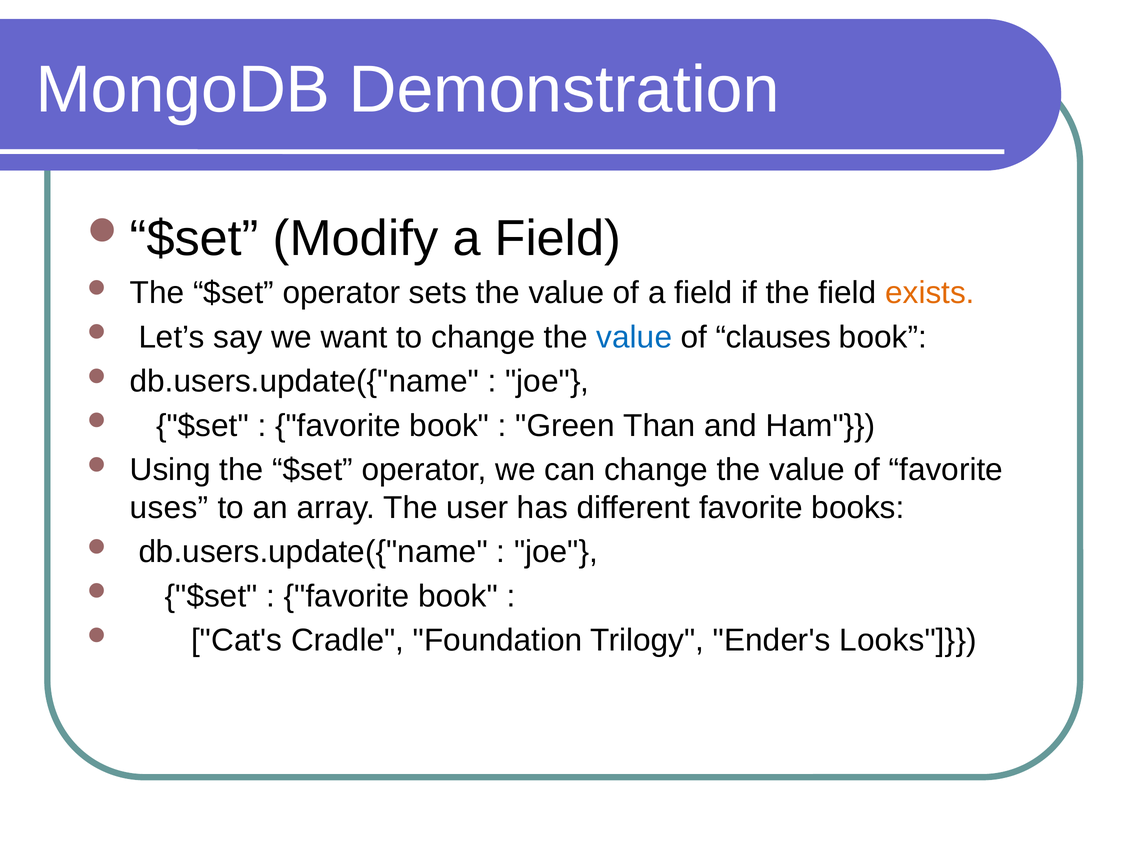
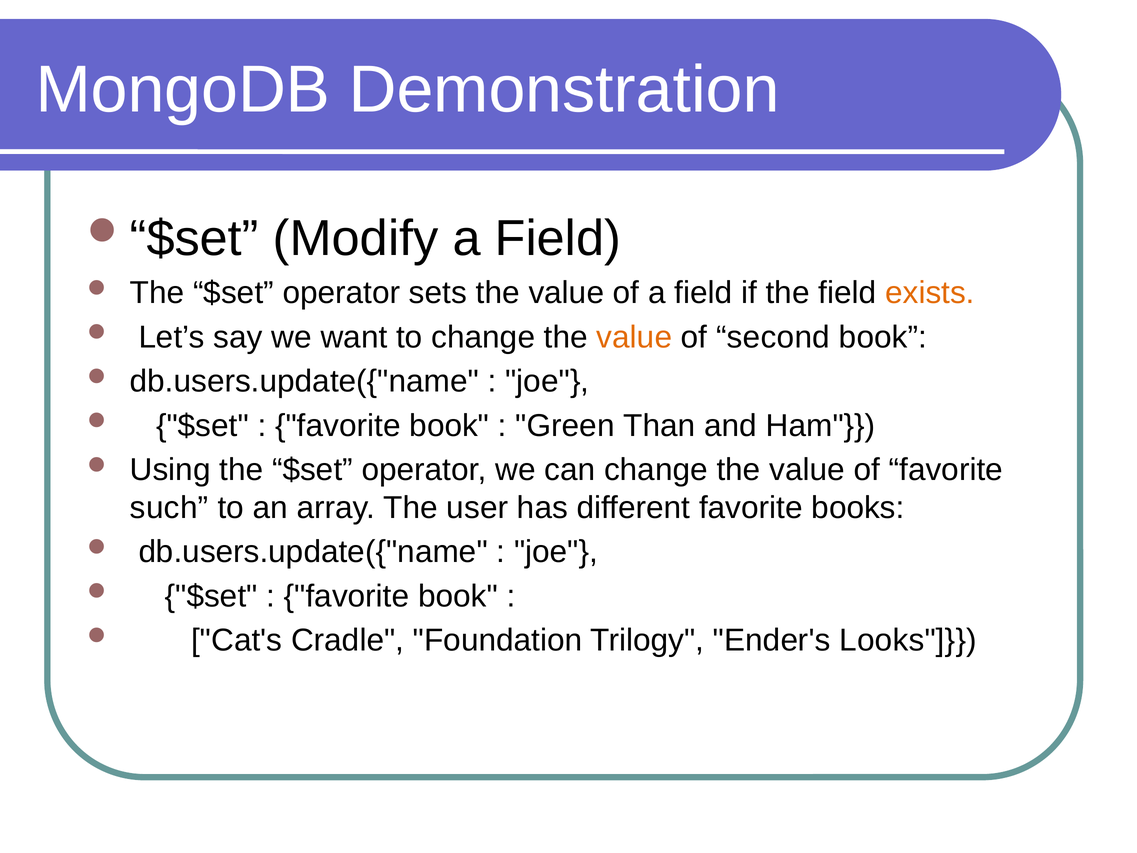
value at (634, 337) colour: blue -> orange
clauses: clauses -> second
uses: uses -> such
